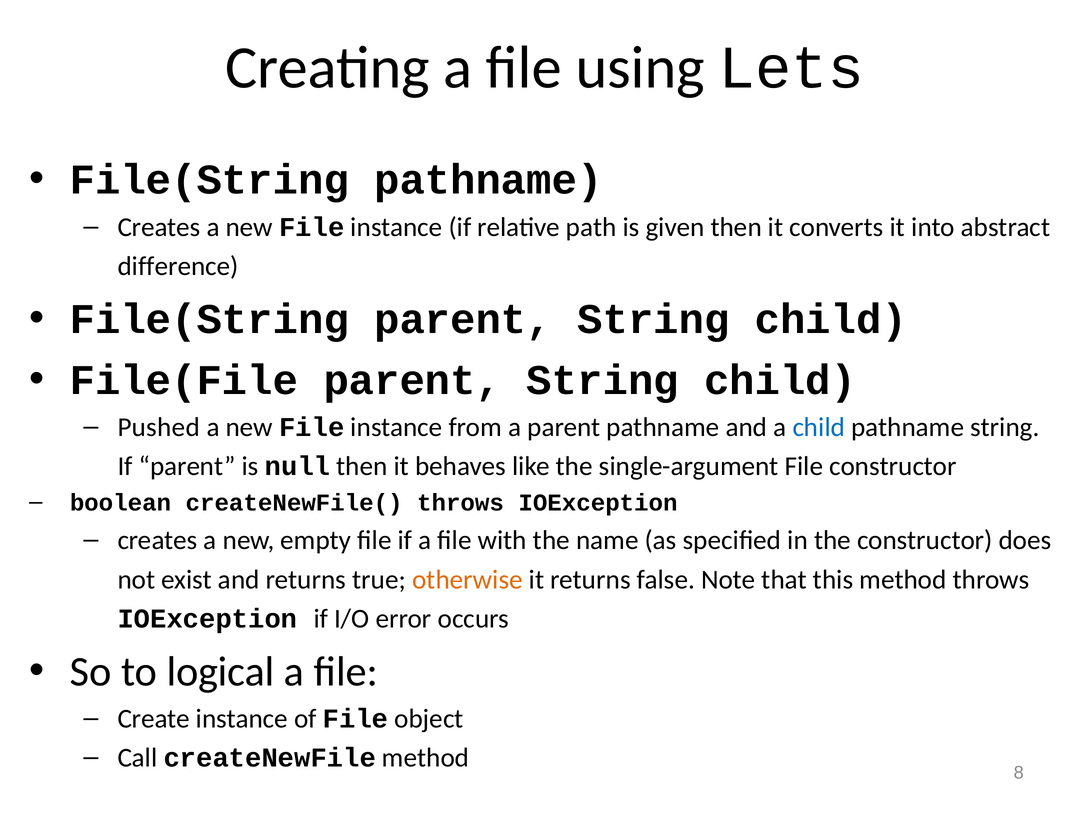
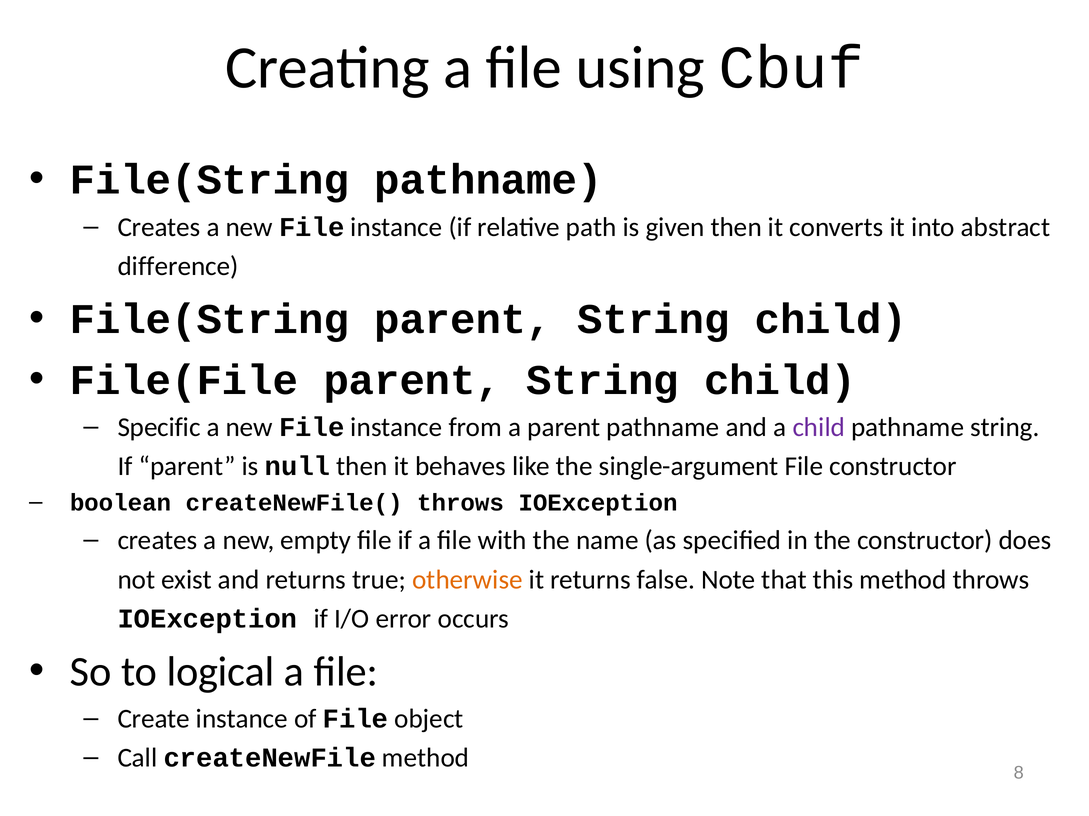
Lets: Lets -> Cbuf
Pushed: Pushed -> Specific
child at (819, 428) colour: blue -> purple
